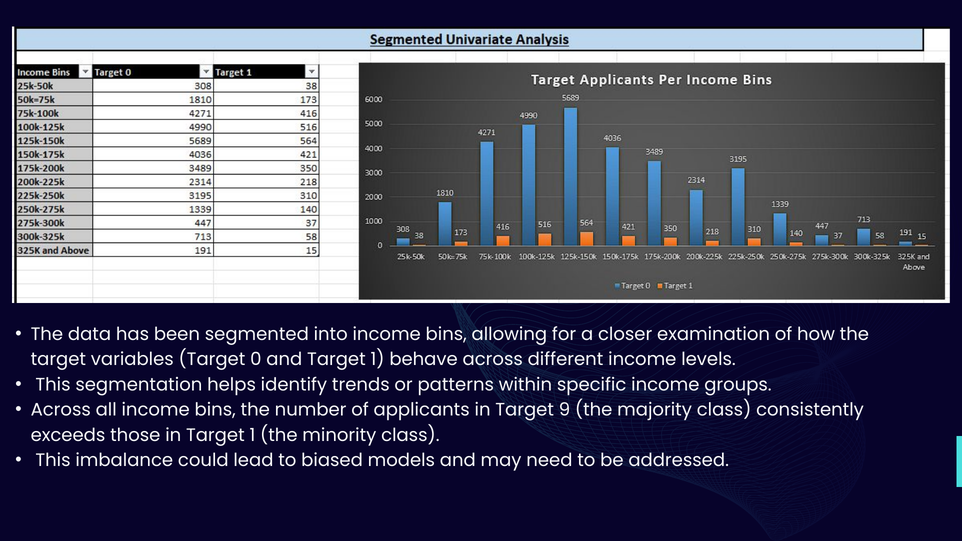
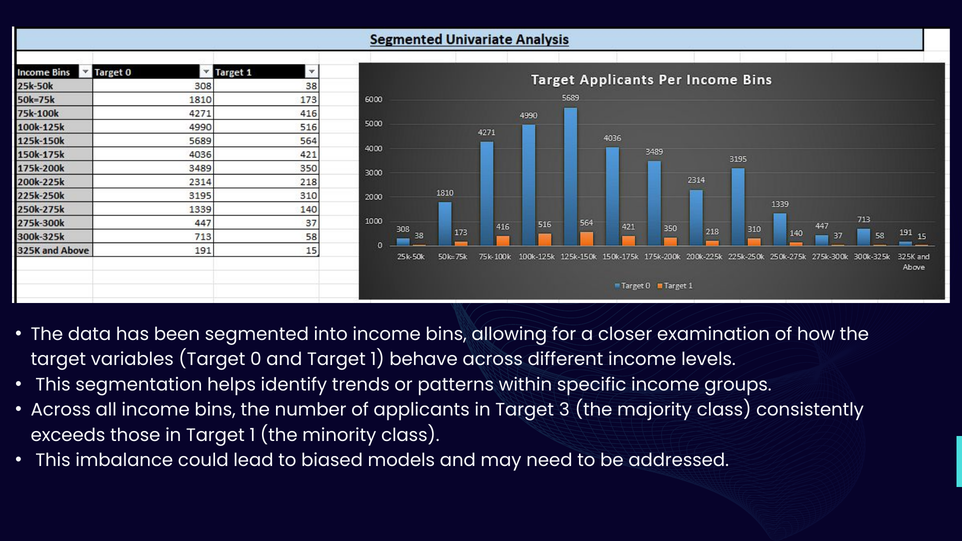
9: 9 -> 3
